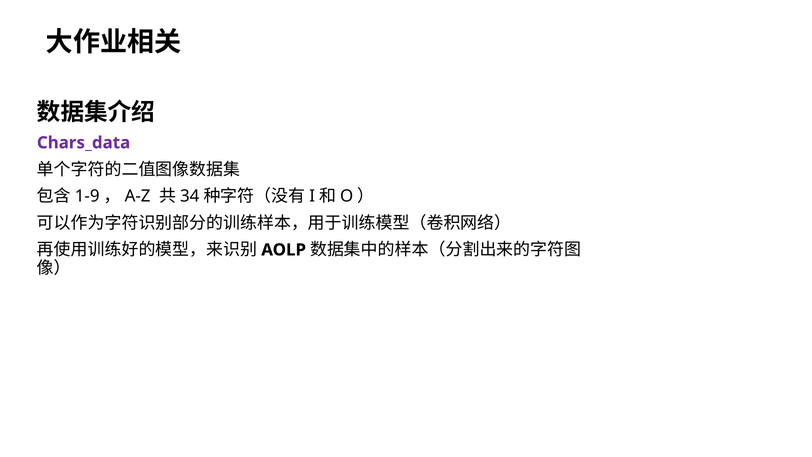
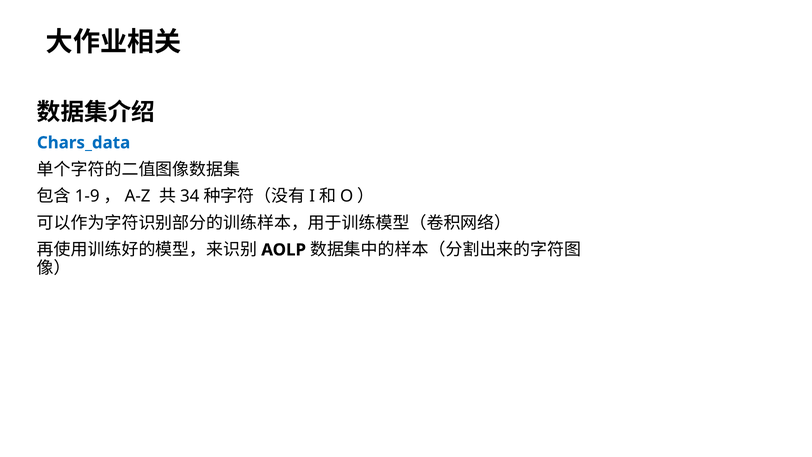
Chars_data colour: purple -> blue
